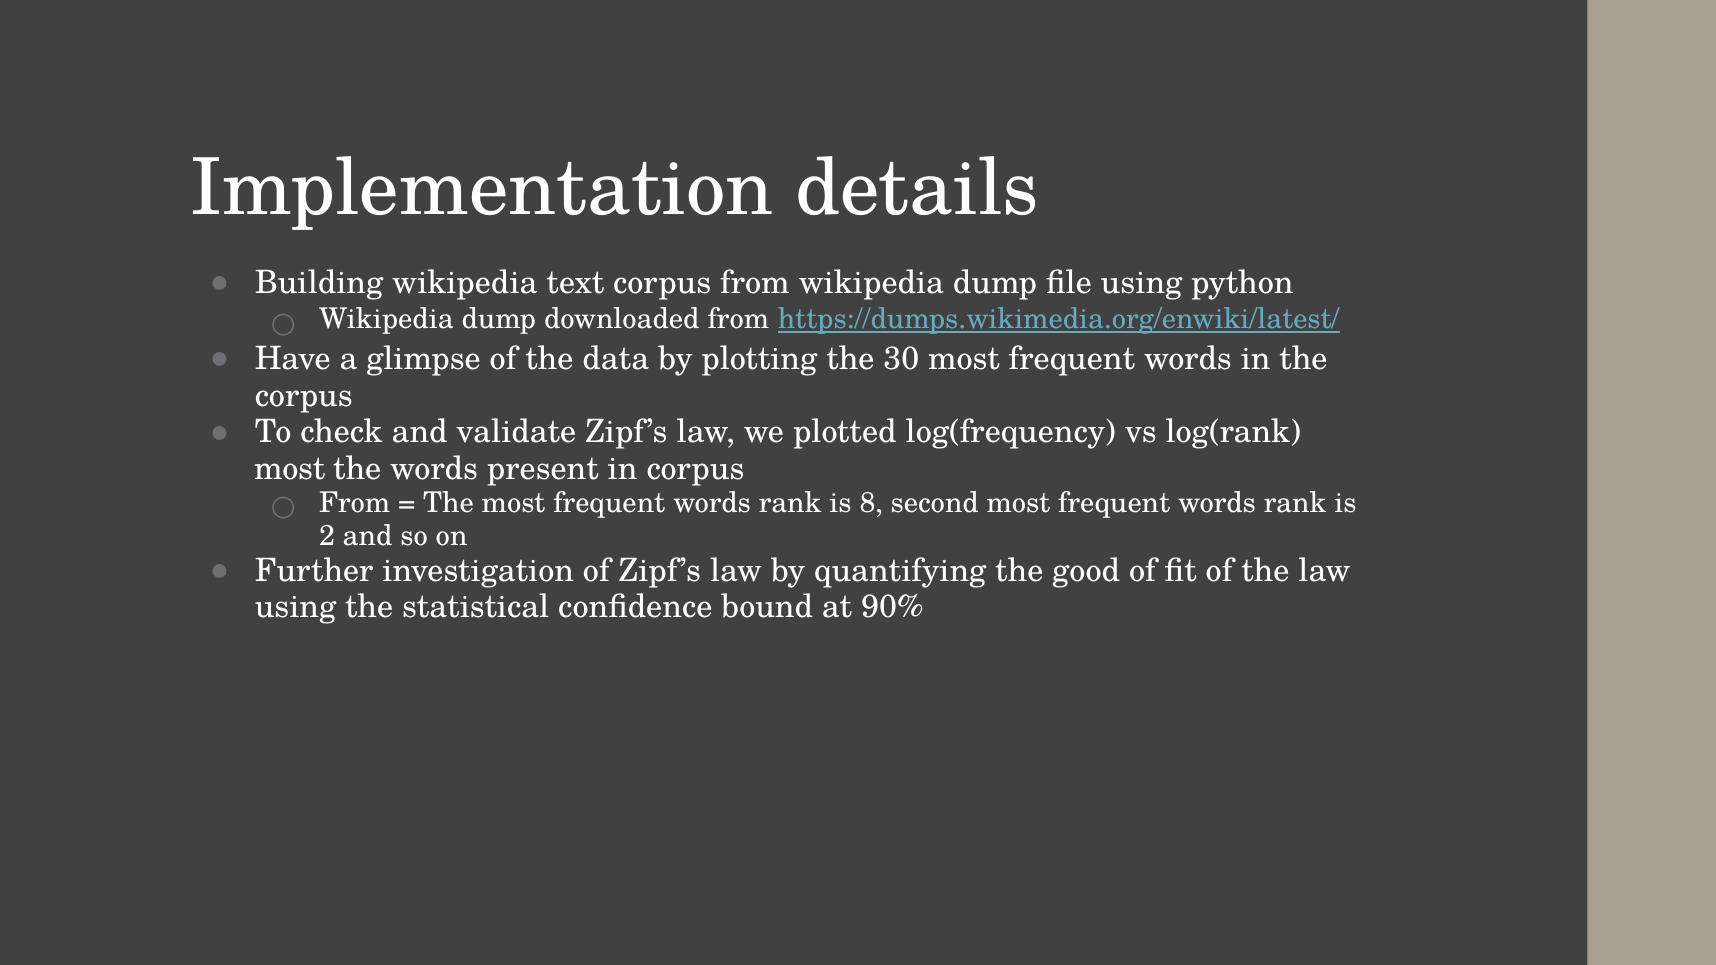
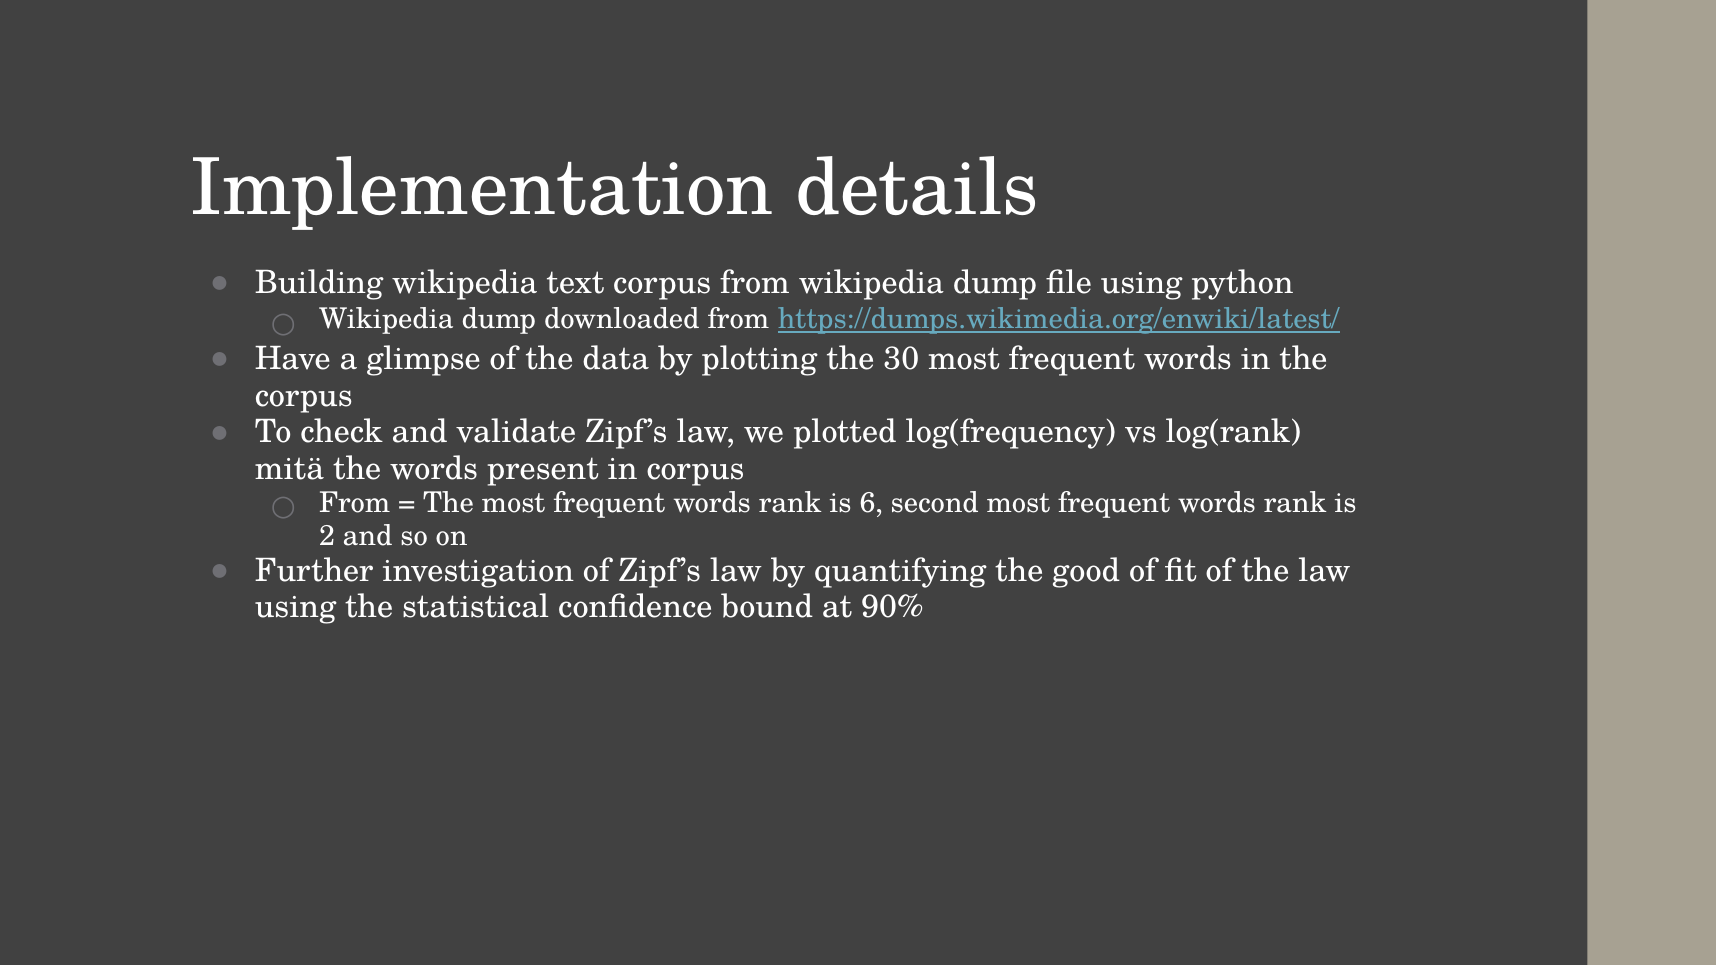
most at (290, 469): most -> mitä
8: 8 -> 6
